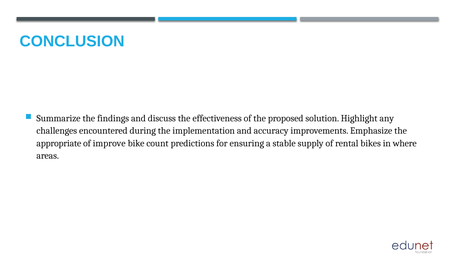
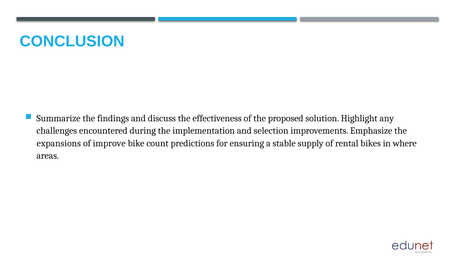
accuracy: accuracy -> selection
appropriate: appropriate -> expansions
